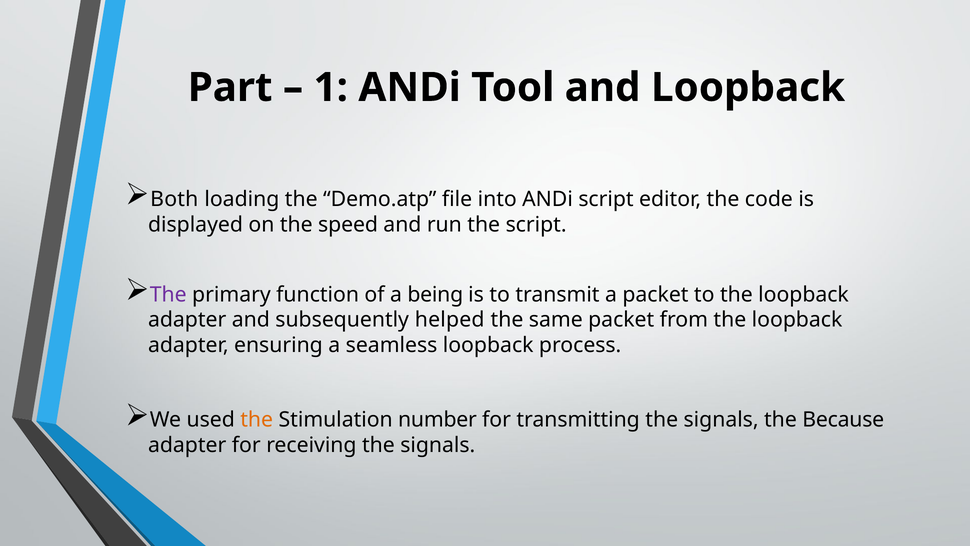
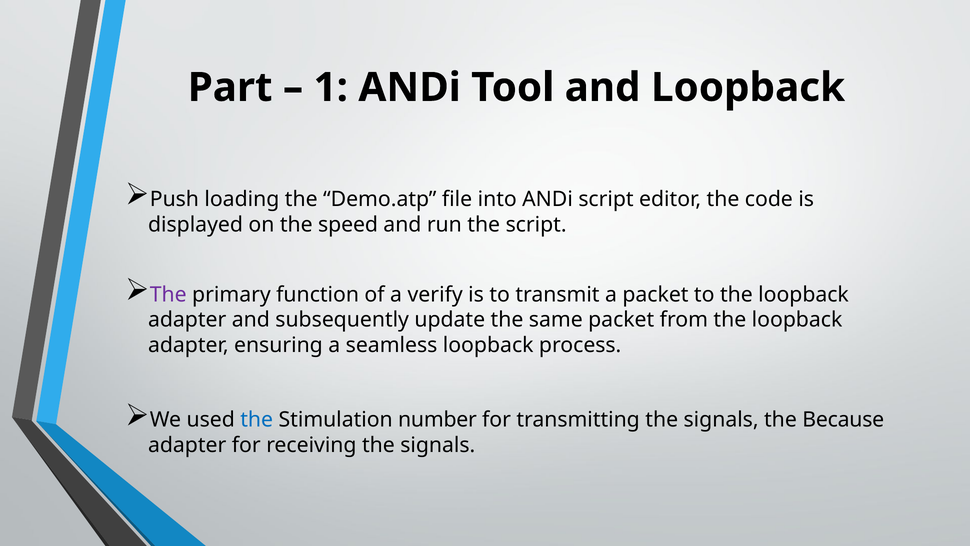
Both: Both -> Push
being: being -> verify
helped: helped -> update
the at (257, 420) colour: orange -> blue
